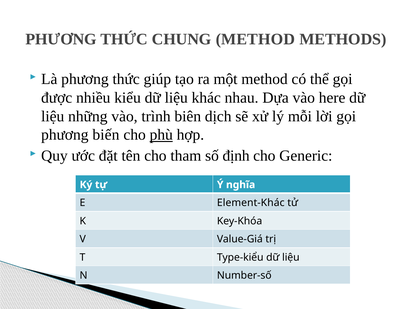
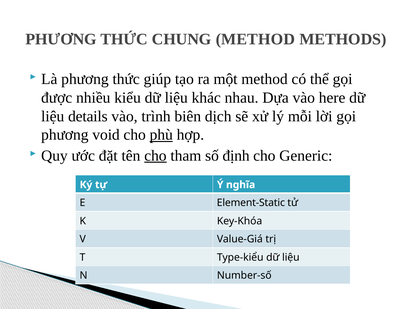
những: những -> details
biến: biến -> void
cho at (155, 156) underline: none -> present
Element-Khác: Element-Khác -> Element-Static
